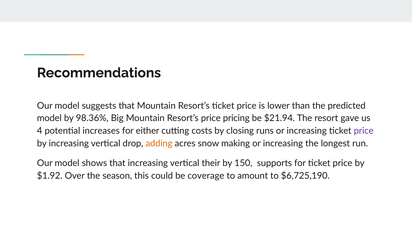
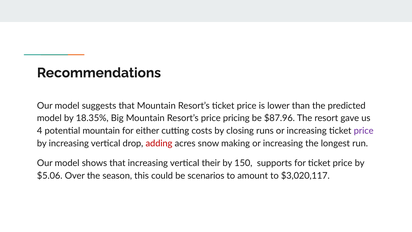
98.36%: 98.36% -> 18.35%
$21.94: $21.94 -> $87.96
potential increases: increases -> mountain
adding colour: orange -> red
$1.92: $1.92 -> $5.06
coverage: coverage -> scenarios
$6,725,190: $6,725,190 -> $3,020,117
